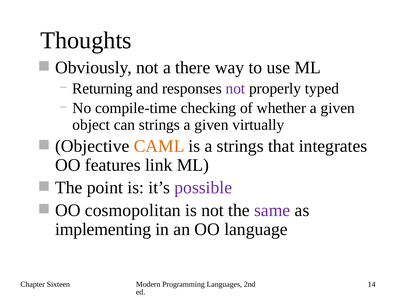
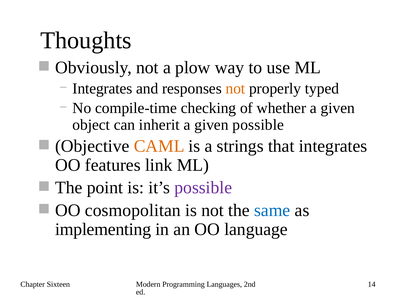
there: there -> plow
Returning at (102, 88): Returning -> Integrates
not at (235, 88) colour: purple -> orange
can strings: strings -> inherit
given virtually: virtually -> possible
same colour: purple -> blue
